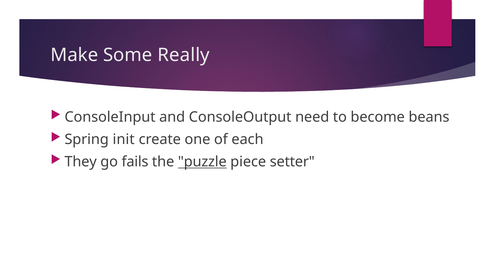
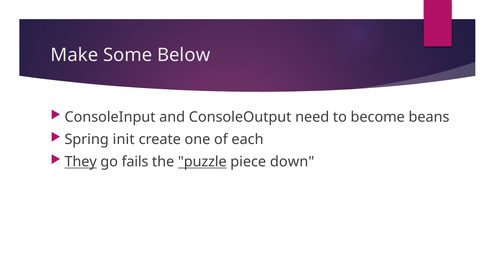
Really: Really -> Below
They underline: none -> present
setter: setter -> down
